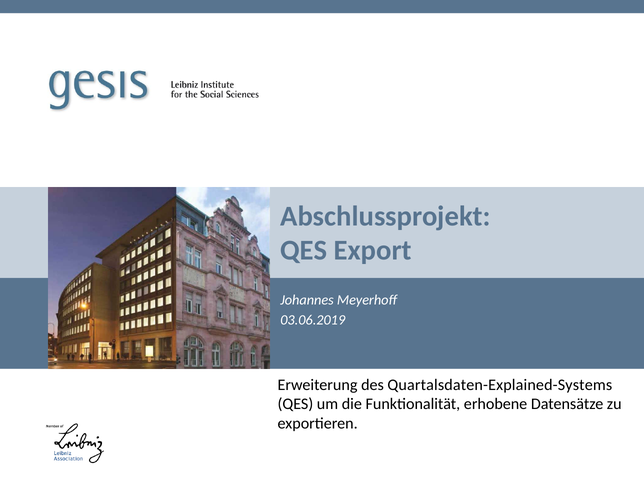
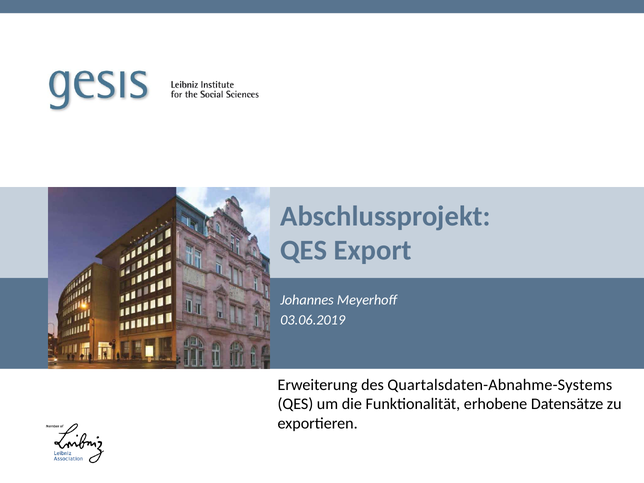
Quartalsdaten-Explained-Systems: Quartalsdaten-Explained-Systems -> Quartalsdaten-Abnahme-Systems
